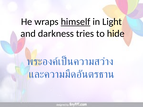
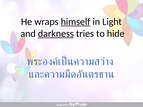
darkness underline: none -> present
